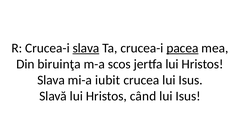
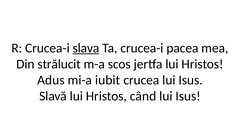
pacea underline: present -> none
biruinţa: biruinţa -> strălucit
Slava at (51, 80): Slava -> Adus
